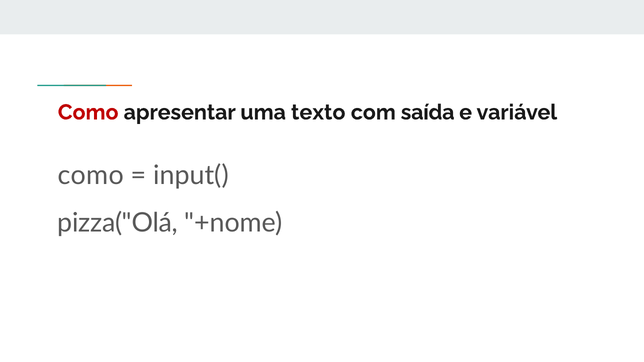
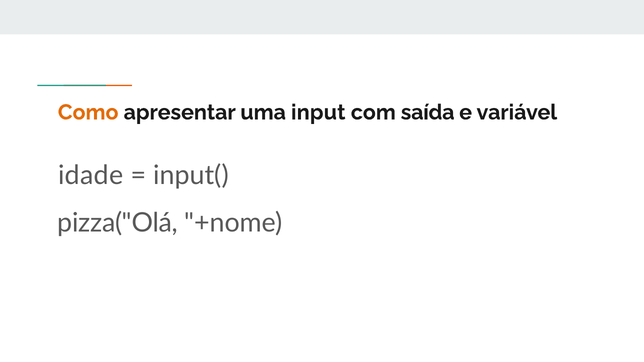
Como at (88, 112) colour: red -> orange
texto: texto -> input
como at (91, 175): como -> idade
